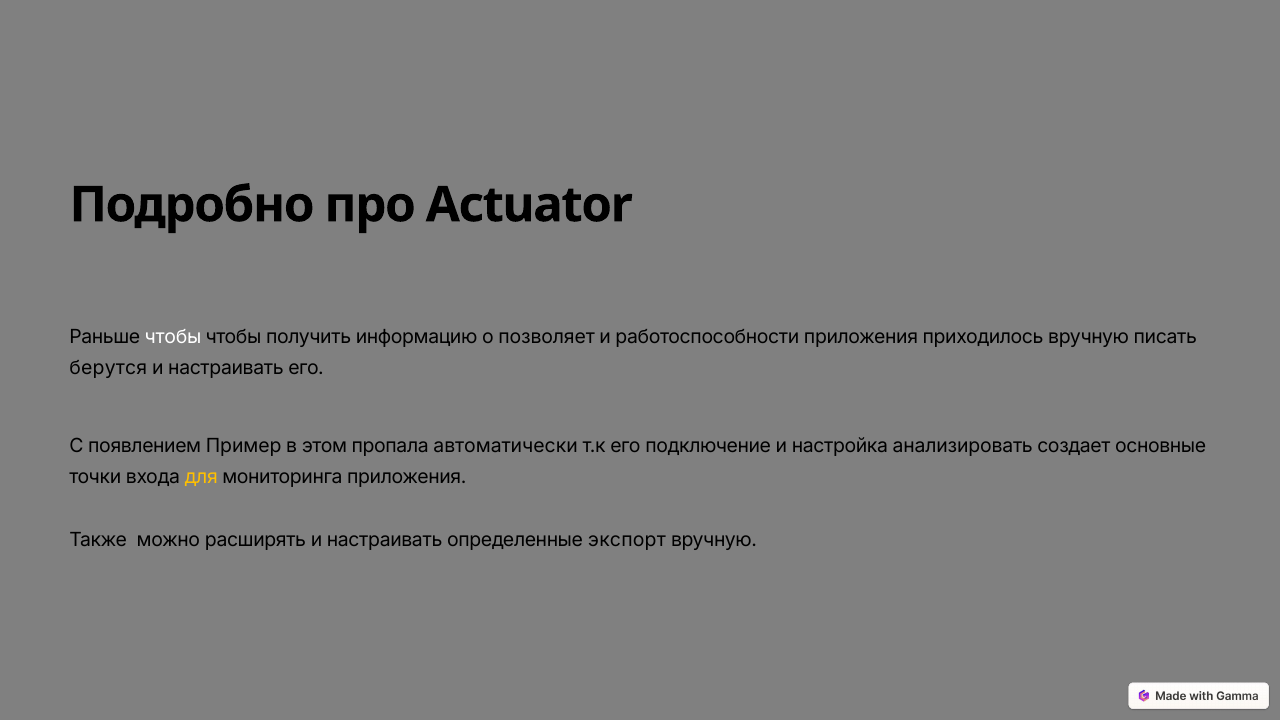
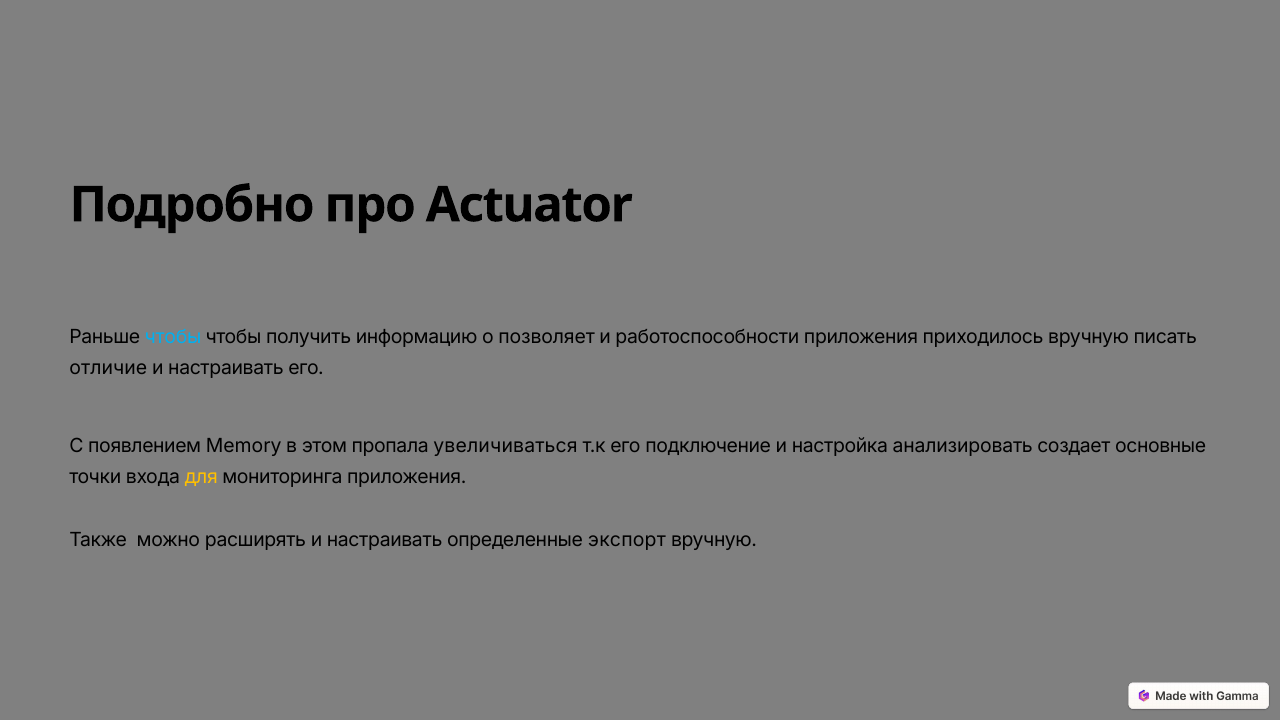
чтобы at (173, 337) colour: white -> light blue
берутся: берутся -> отличие
Пример: Пример -> Memory
автоматически: автоматически -> увеличиваться
